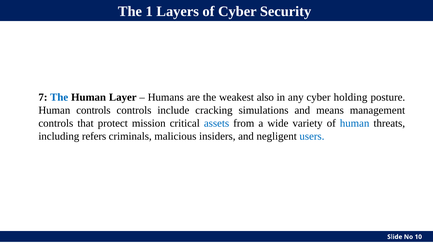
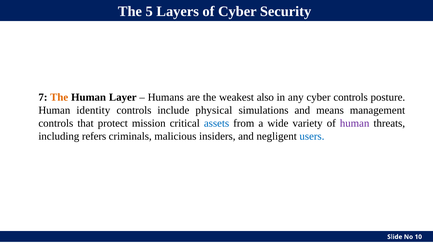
1: 1 -> 5
The at (59, 98) colour: blue -> orange
cyber holding: holding -> controls
Human controls: controls -> identity
cracking: cracking -> physical
human at (355, 124) colour: blue -> purple
